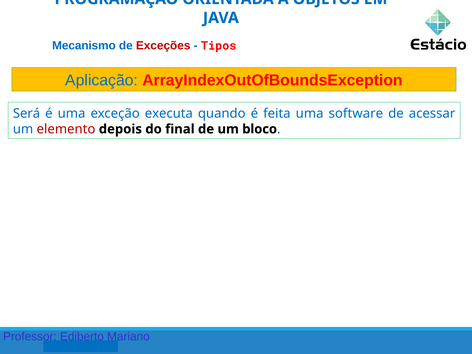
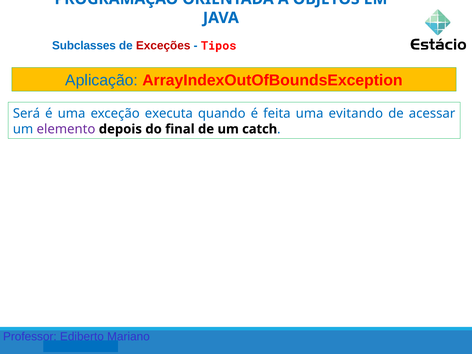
Mecanismo: Mecanismo -> Subclasses
software: software -> evitando
elemento colour: red -> purple
bloco: bloco -> catch
